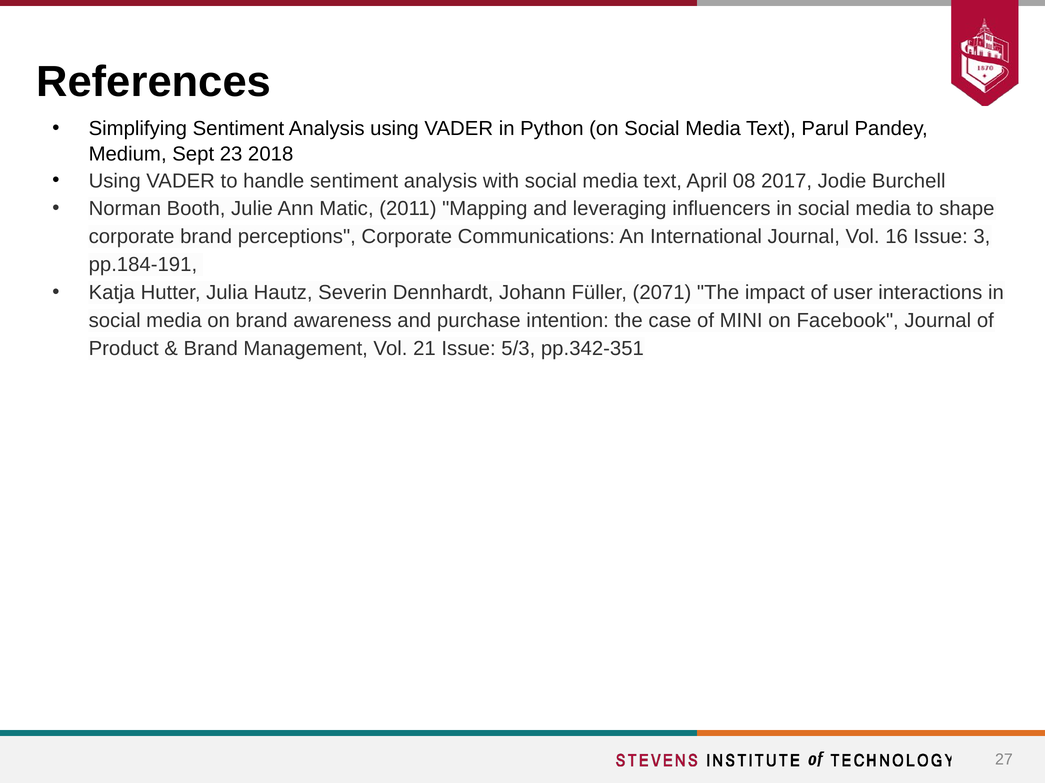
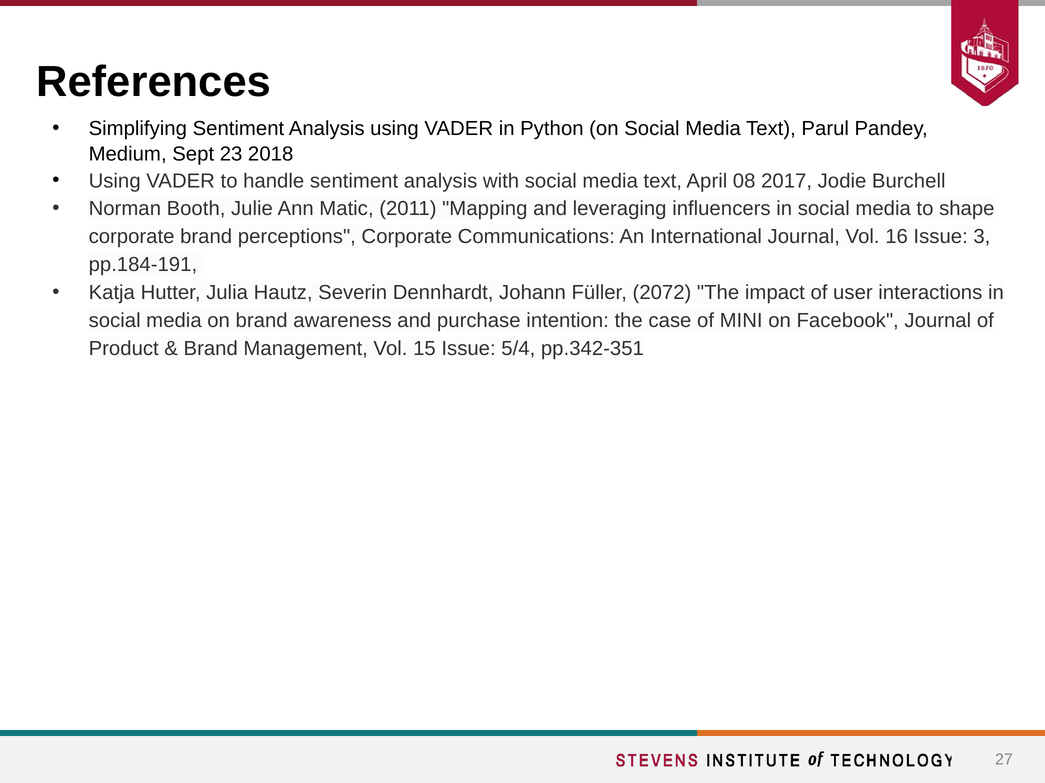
2071: 2071 -> 2072
21: 21 -> 15
5/3: 5/3 -> 5/4
